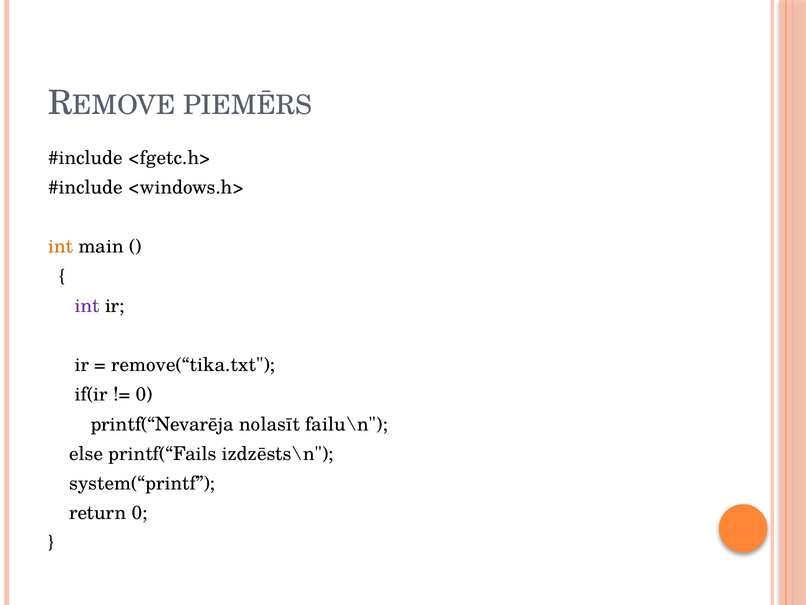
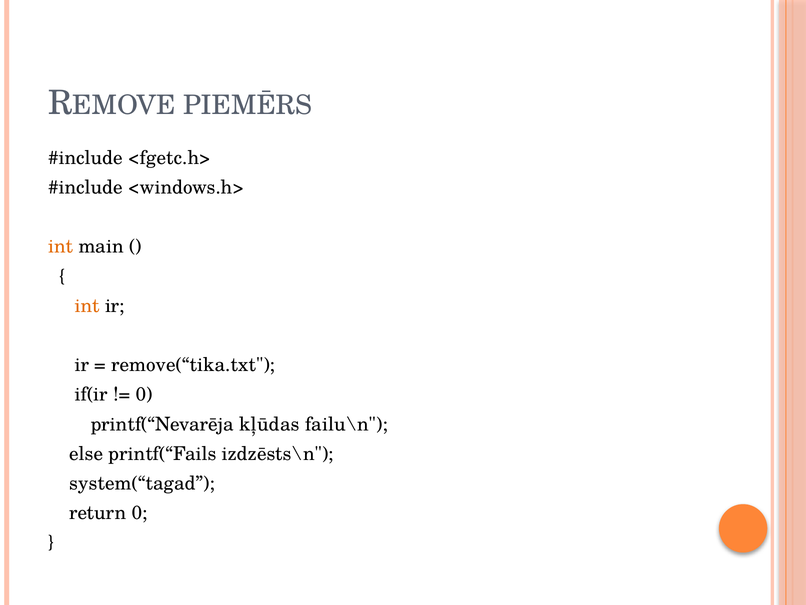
int at (87, 306) colour: purple -> orange
nolasīt: nolasīt -> kļūdas
system(“printf: system(“printf -> system(“tagad
